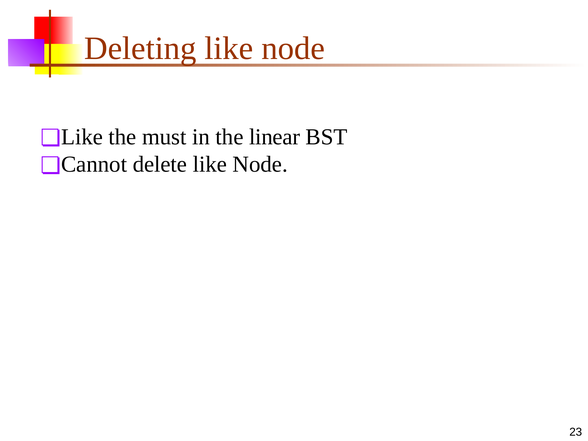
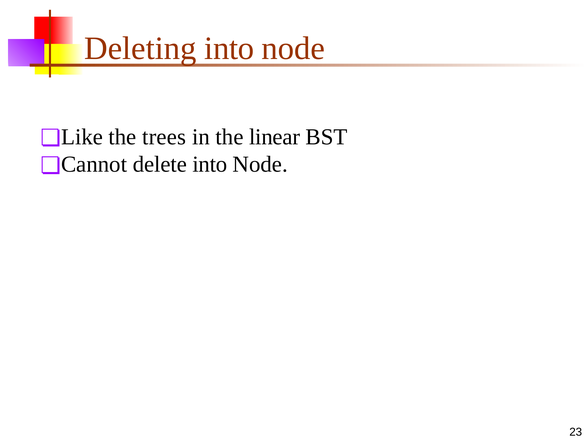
Deleting like: like -> into
must: must -> trees
delete like: like -> into
